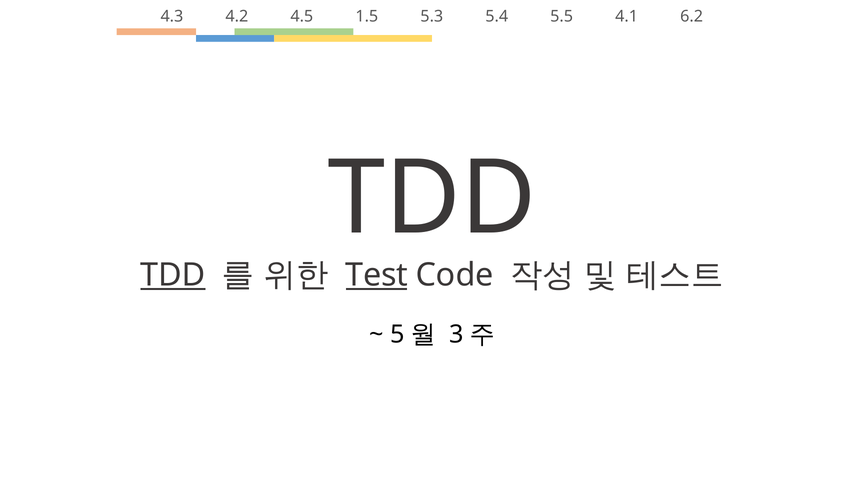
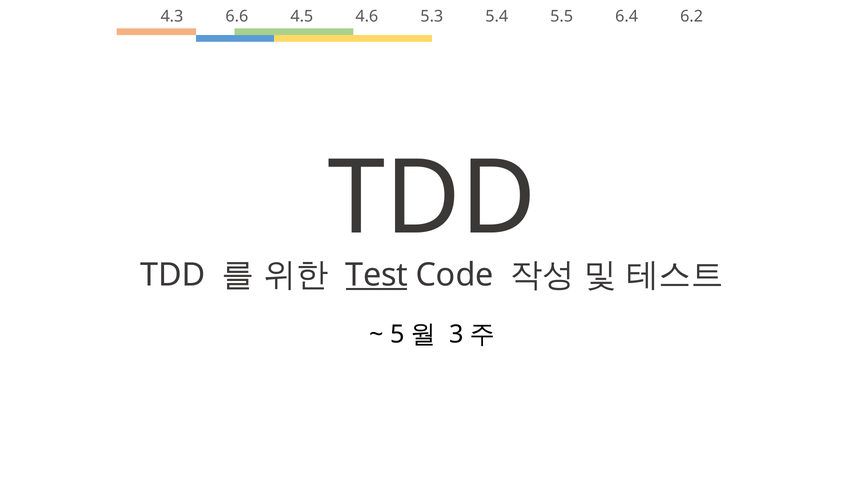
4.2: 4.2 -> 6.6
1.5: 1.5 -> 4.6
4.1: 4.1 -> 6.4
TDD at (173, 275) underline: present -> none
